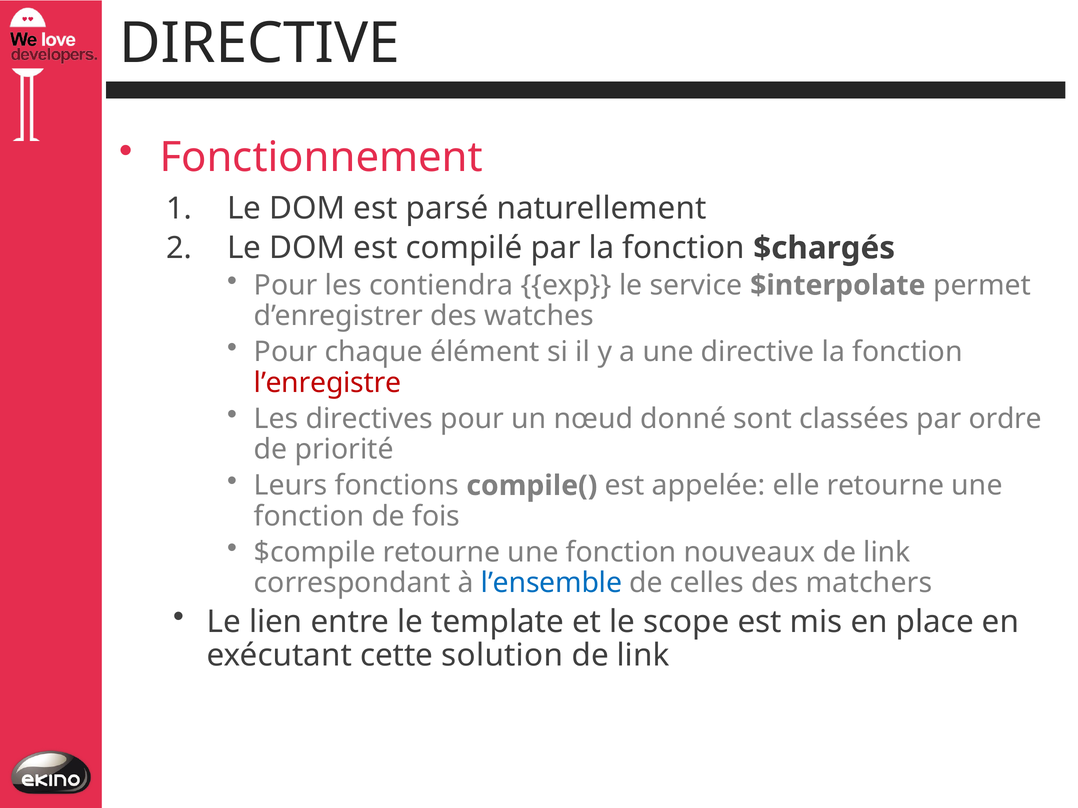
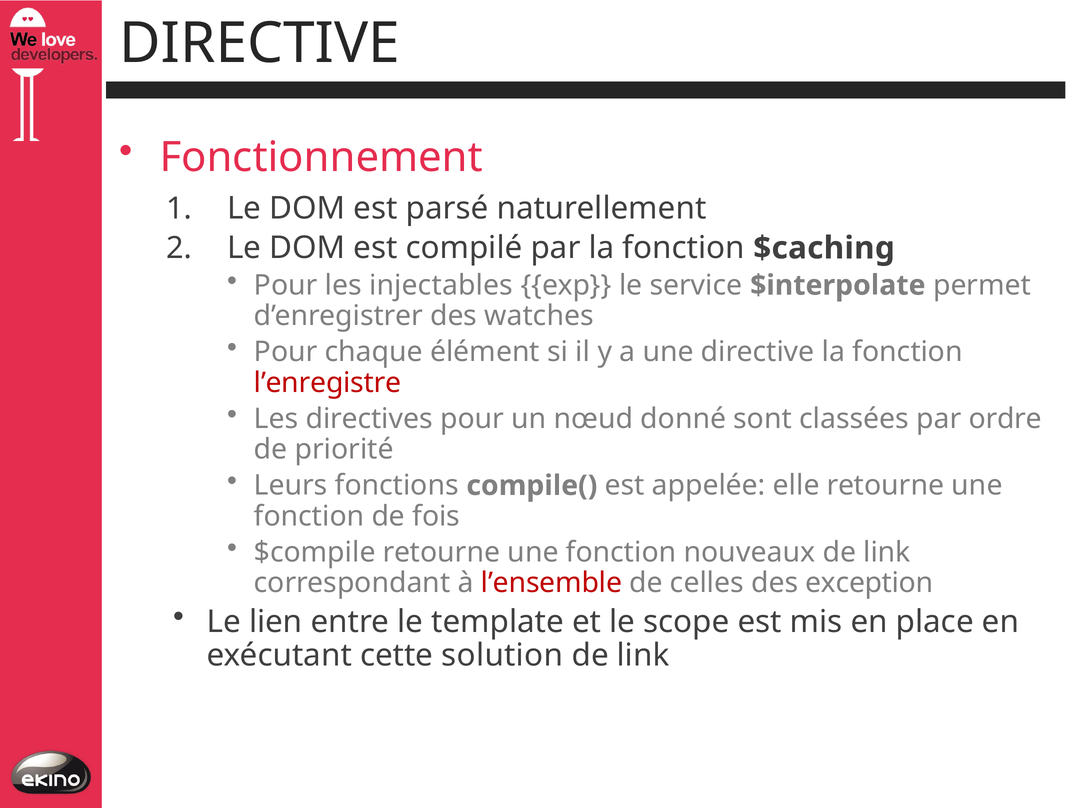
$chargés: $chargés -> $caching
contiendra: contiendra -> injectables
l’ensemble colour: blue -> red
matchers: matchers -> exception
